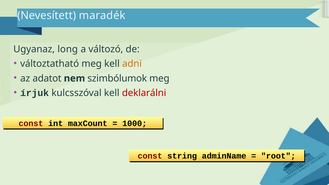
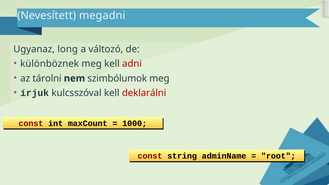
maradék: maradék -> megadni
változtatható: változtatható -> különböznek
adni colour: orange -> red
adatot: adatot -> tárolni
